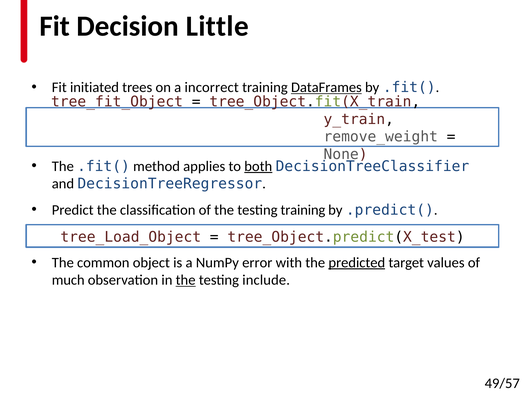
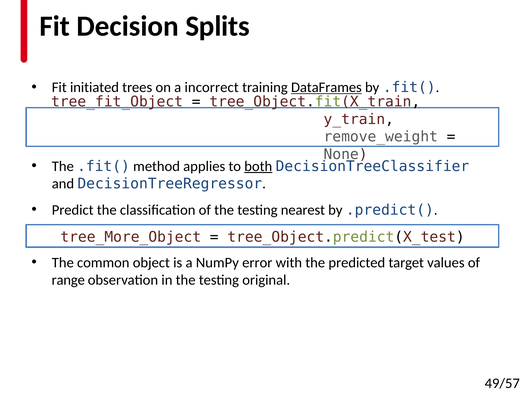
Little: Little -> Splits
testing training: training -> nearest
tree_Load_Object: tree_Load_Object -> tree_More_Object
predicted underline: present -> none
much: much -> range
the at (186, 280) underline: present -> none
include: include -> original
